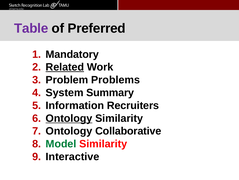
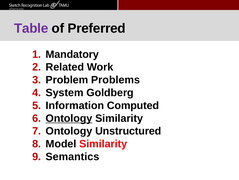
Related underline: present -> none
Summary: Summary -> Goldberg
Recruiters: Recruiters -> Computed
Collaborative: Collaborative -> Unstructured
Model colour: green -> black
Interactive: Interactive -> Semantics
